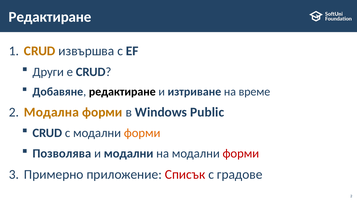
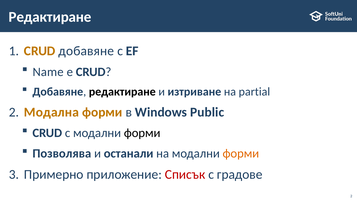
CRUD извършва: извършва -> добавяне
Други: Други -> Name
време: време -> partial
форми at (142, 133) colour: orange -> black
и модални: модални -> останали
форми at (241, 153) colour: red -> orange
